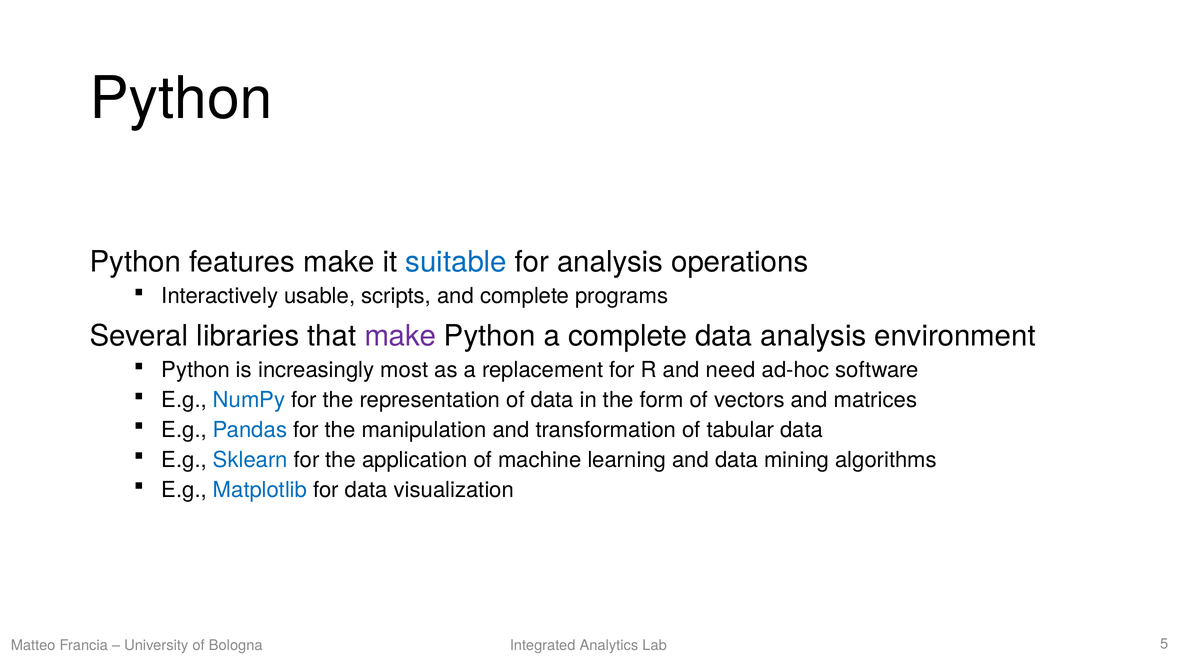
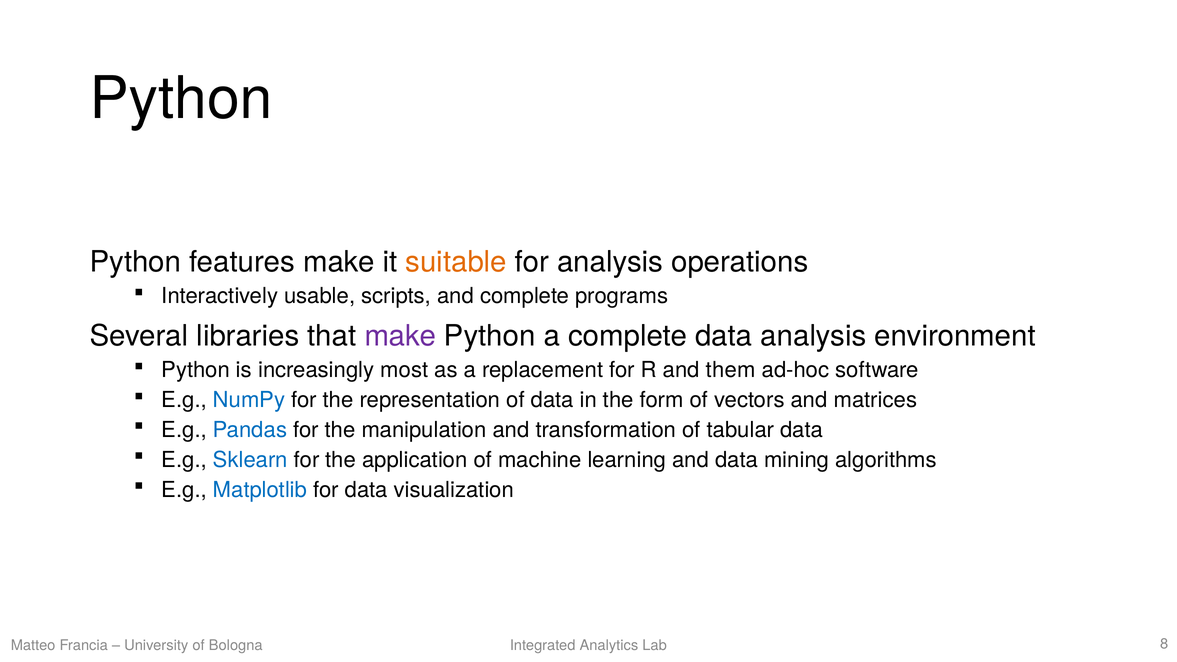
suitable colour: blue -> orange
need: need -> them
5: 5 -> 8
